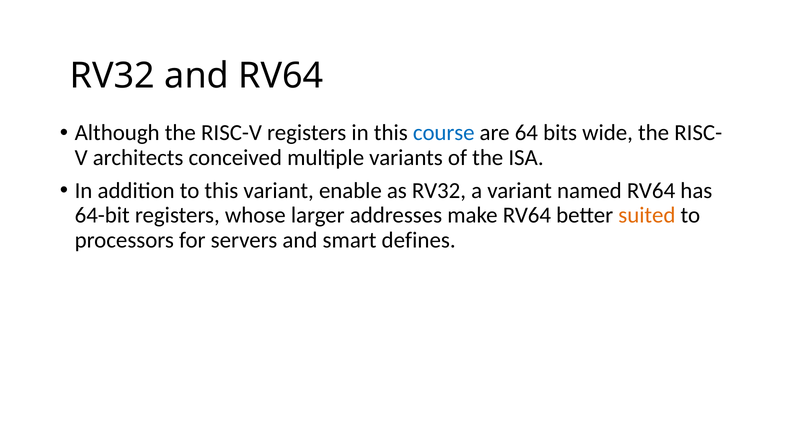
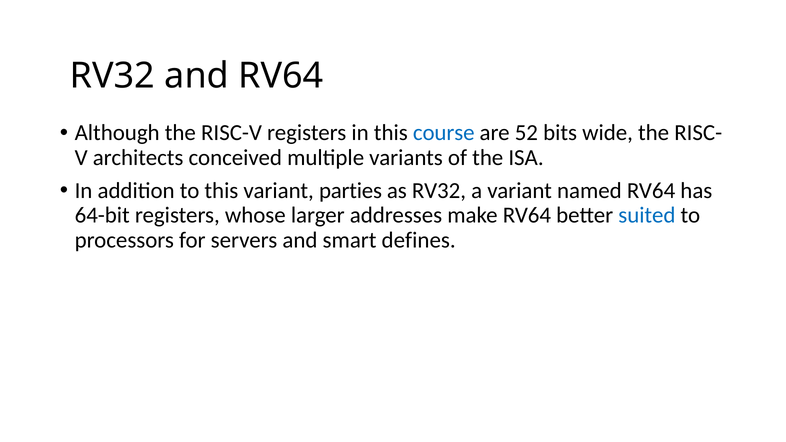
64: 64 -> 52
enable: enable -> parties
suited colour: orange -> blue
